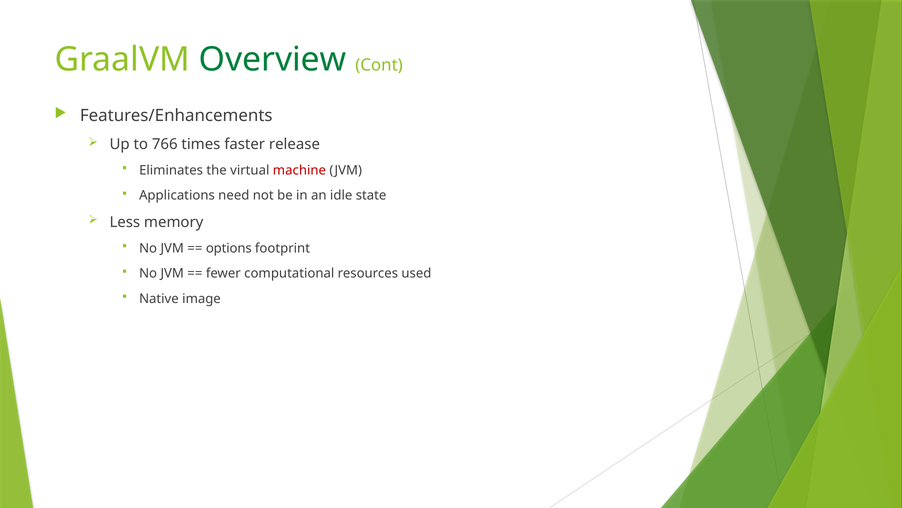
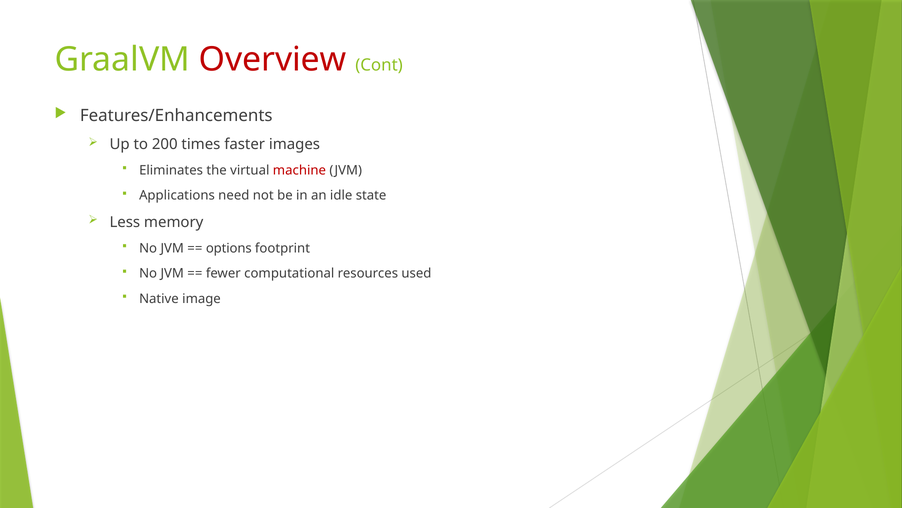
Overview colour: green -> red
766: 766 -> 200
release: release -> images
